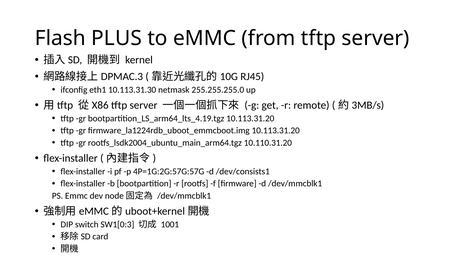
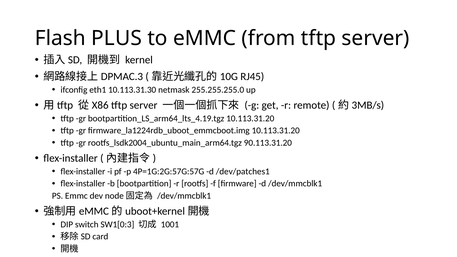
10.110.31.20: 10.110.31.20 -> 90.113.31.20
/dev/consists1: /dev/consists1 -> /dev/patches1
